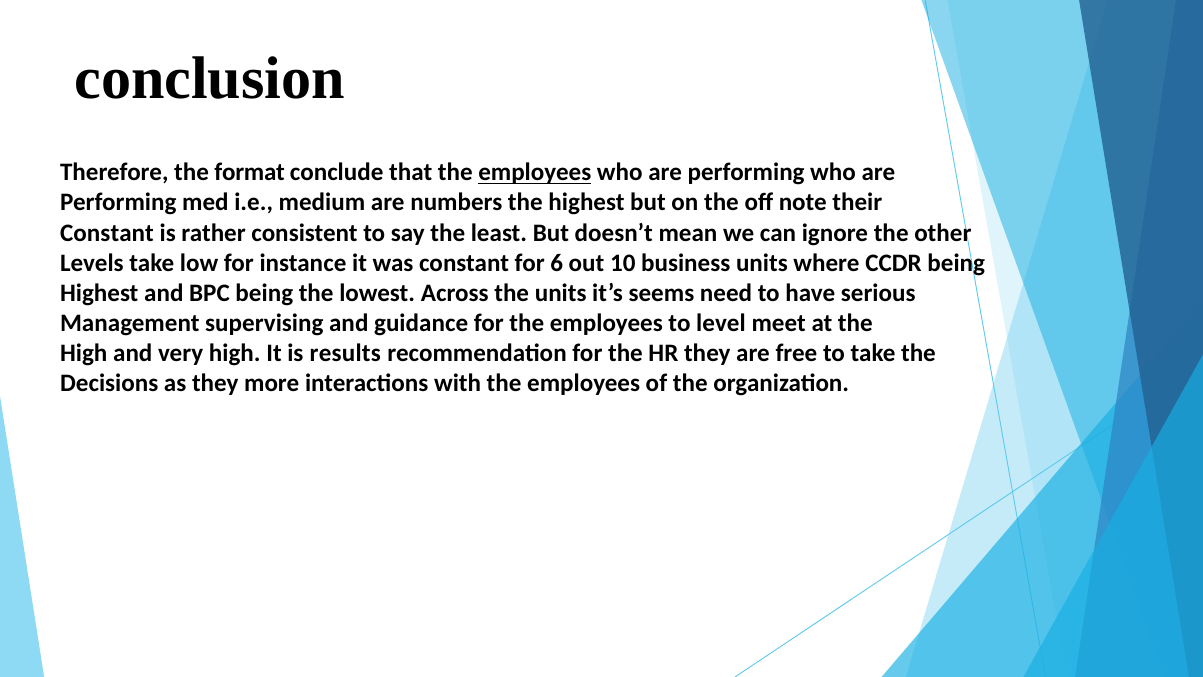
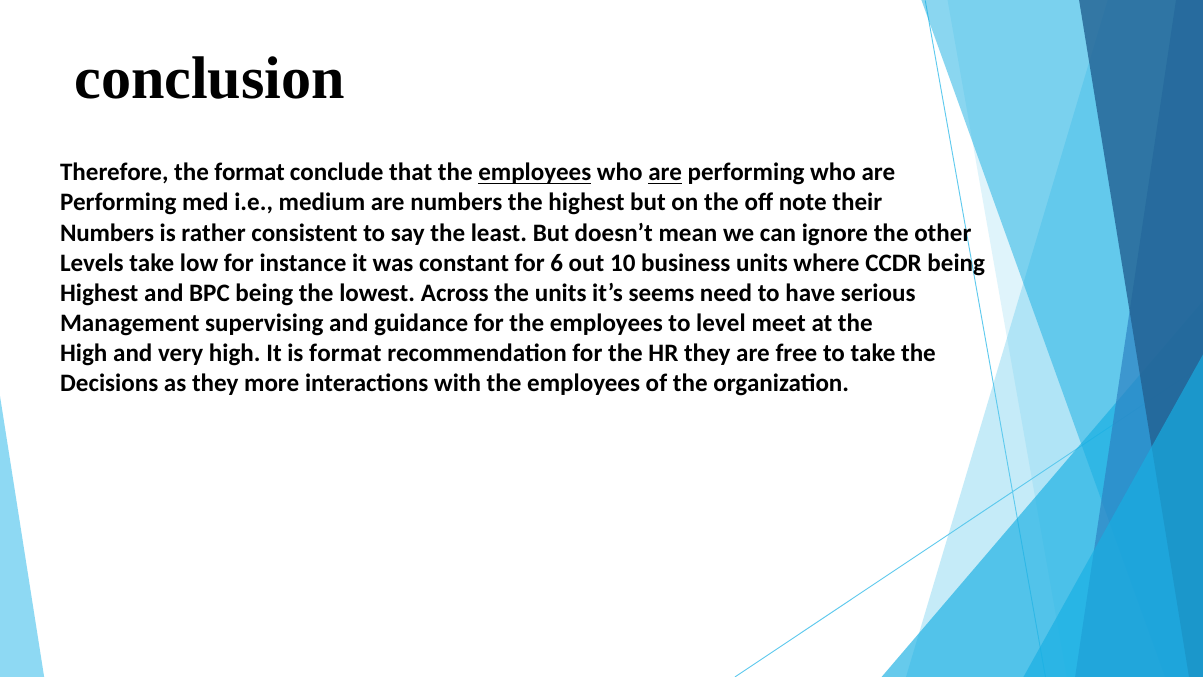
are at (665, 172) underline: none -> present
Constant at (107, 233): Constant -> Numbers
is results: results -> format
